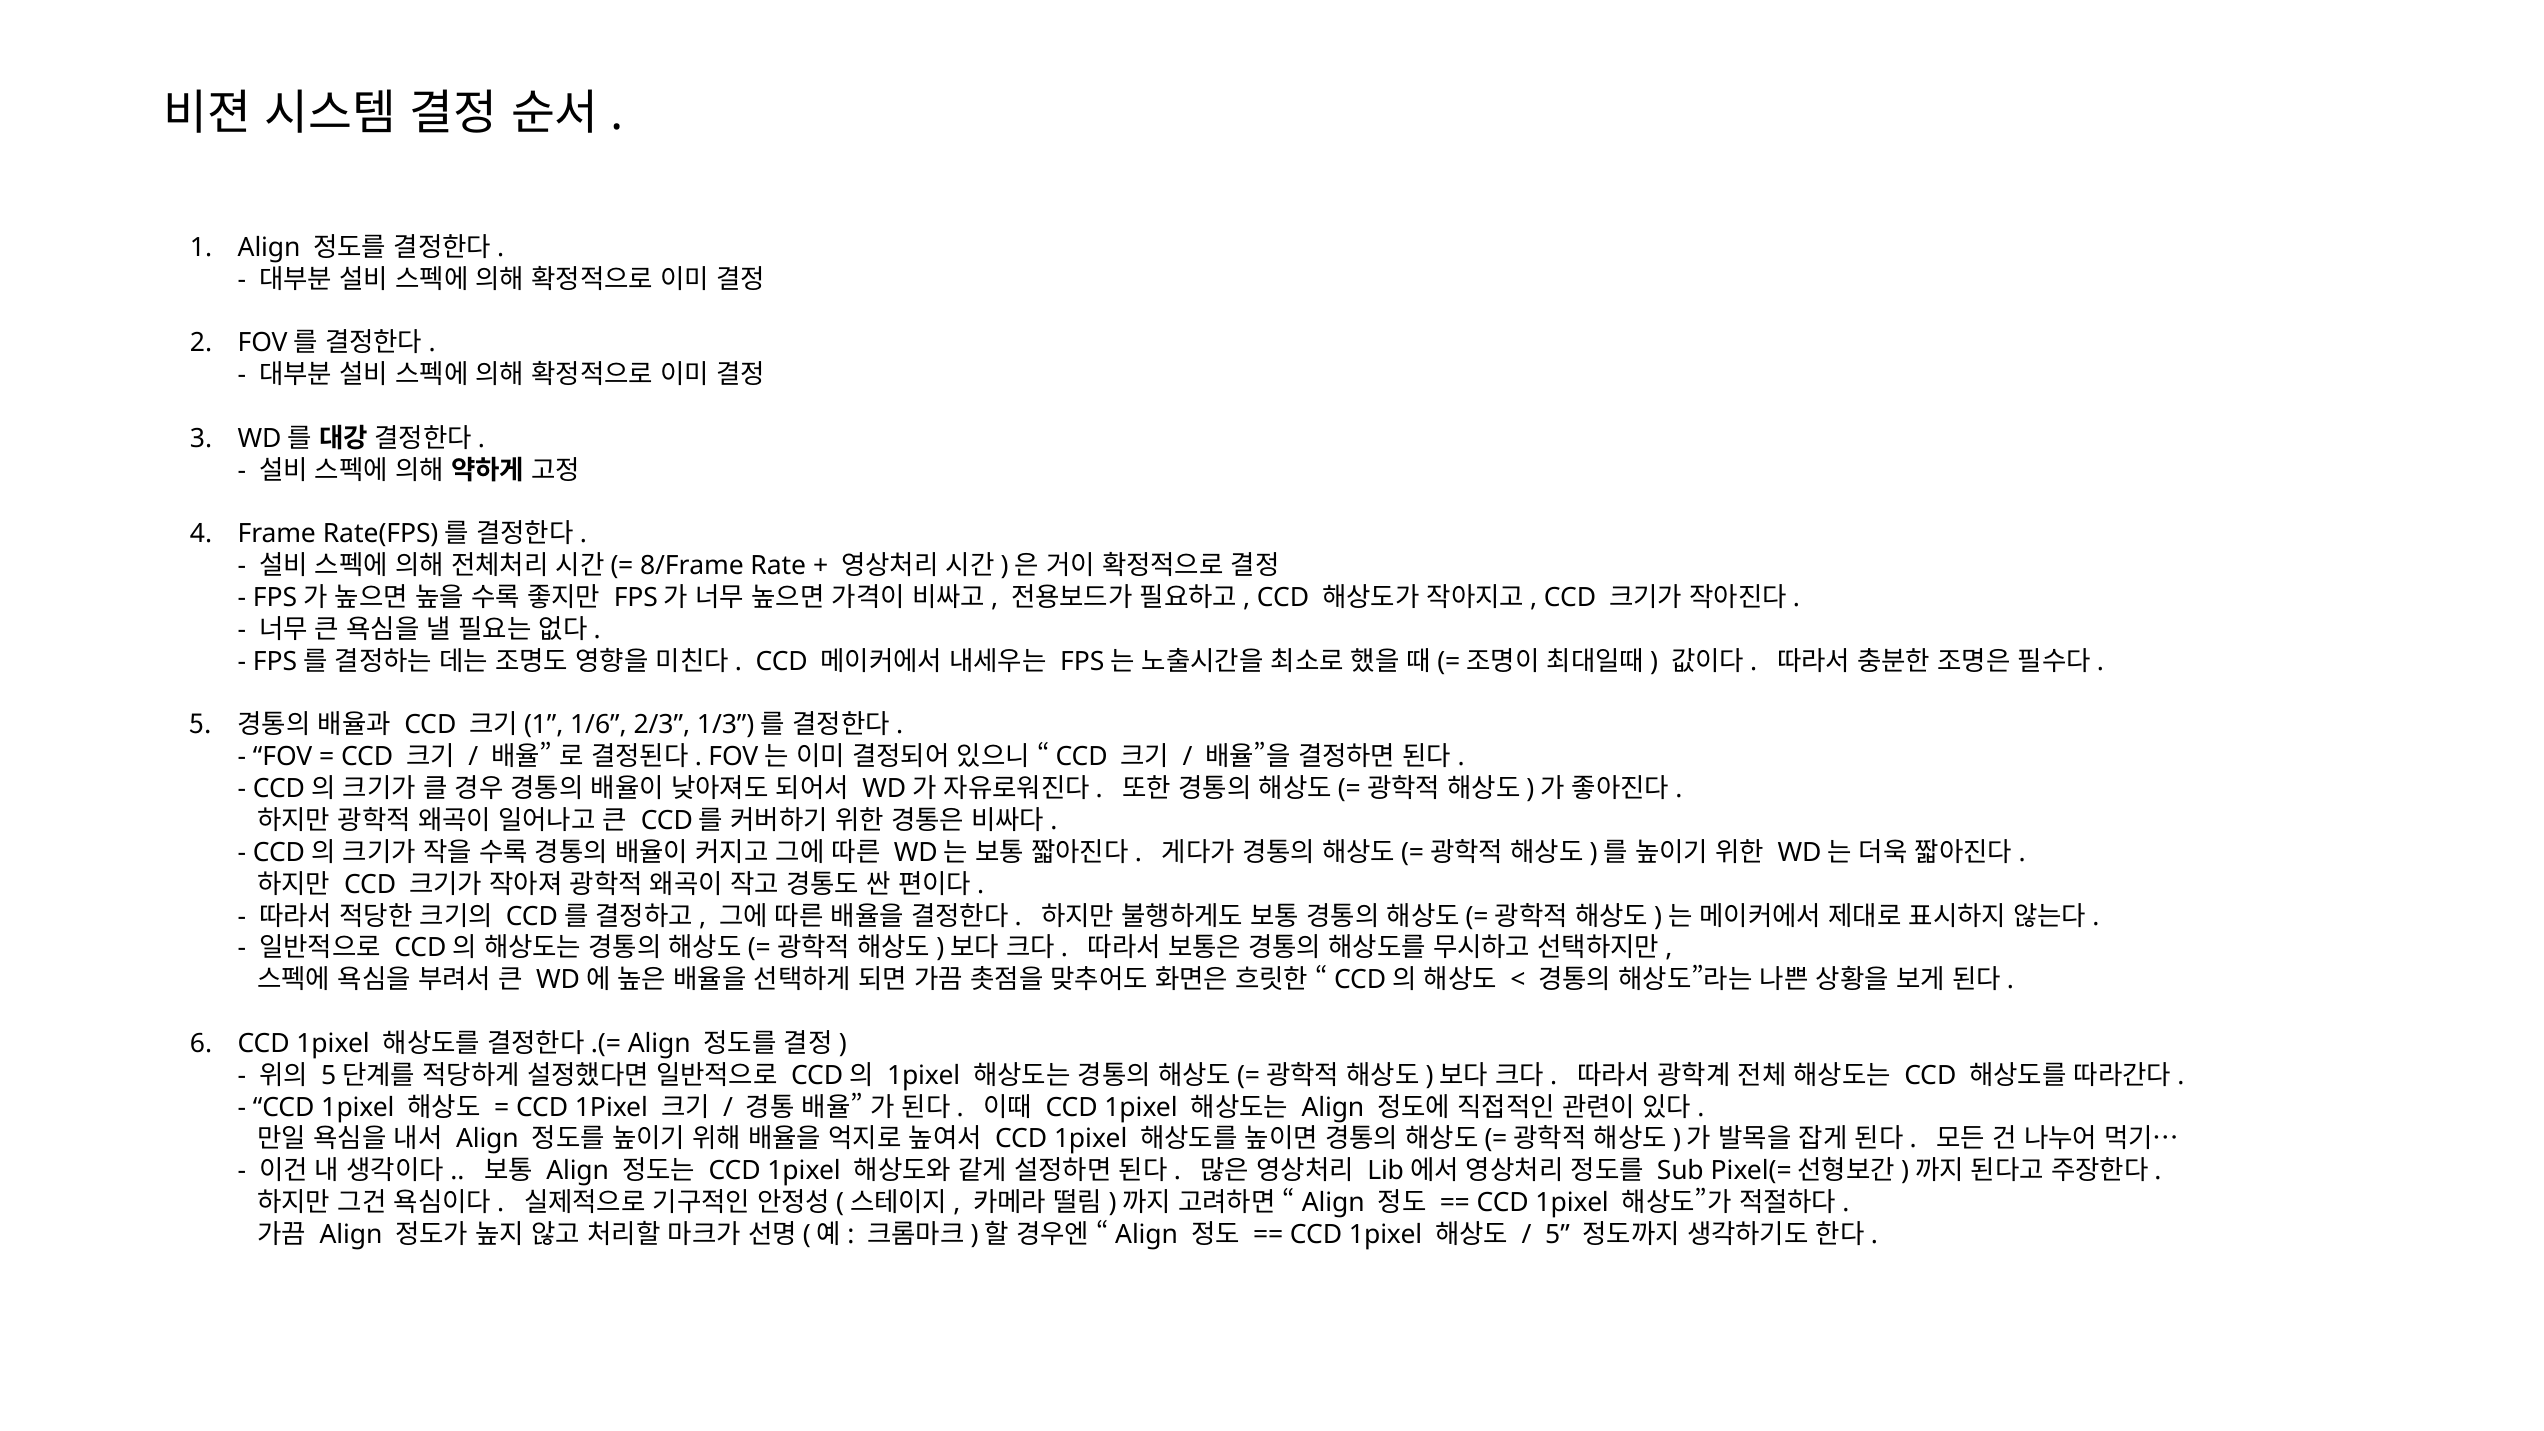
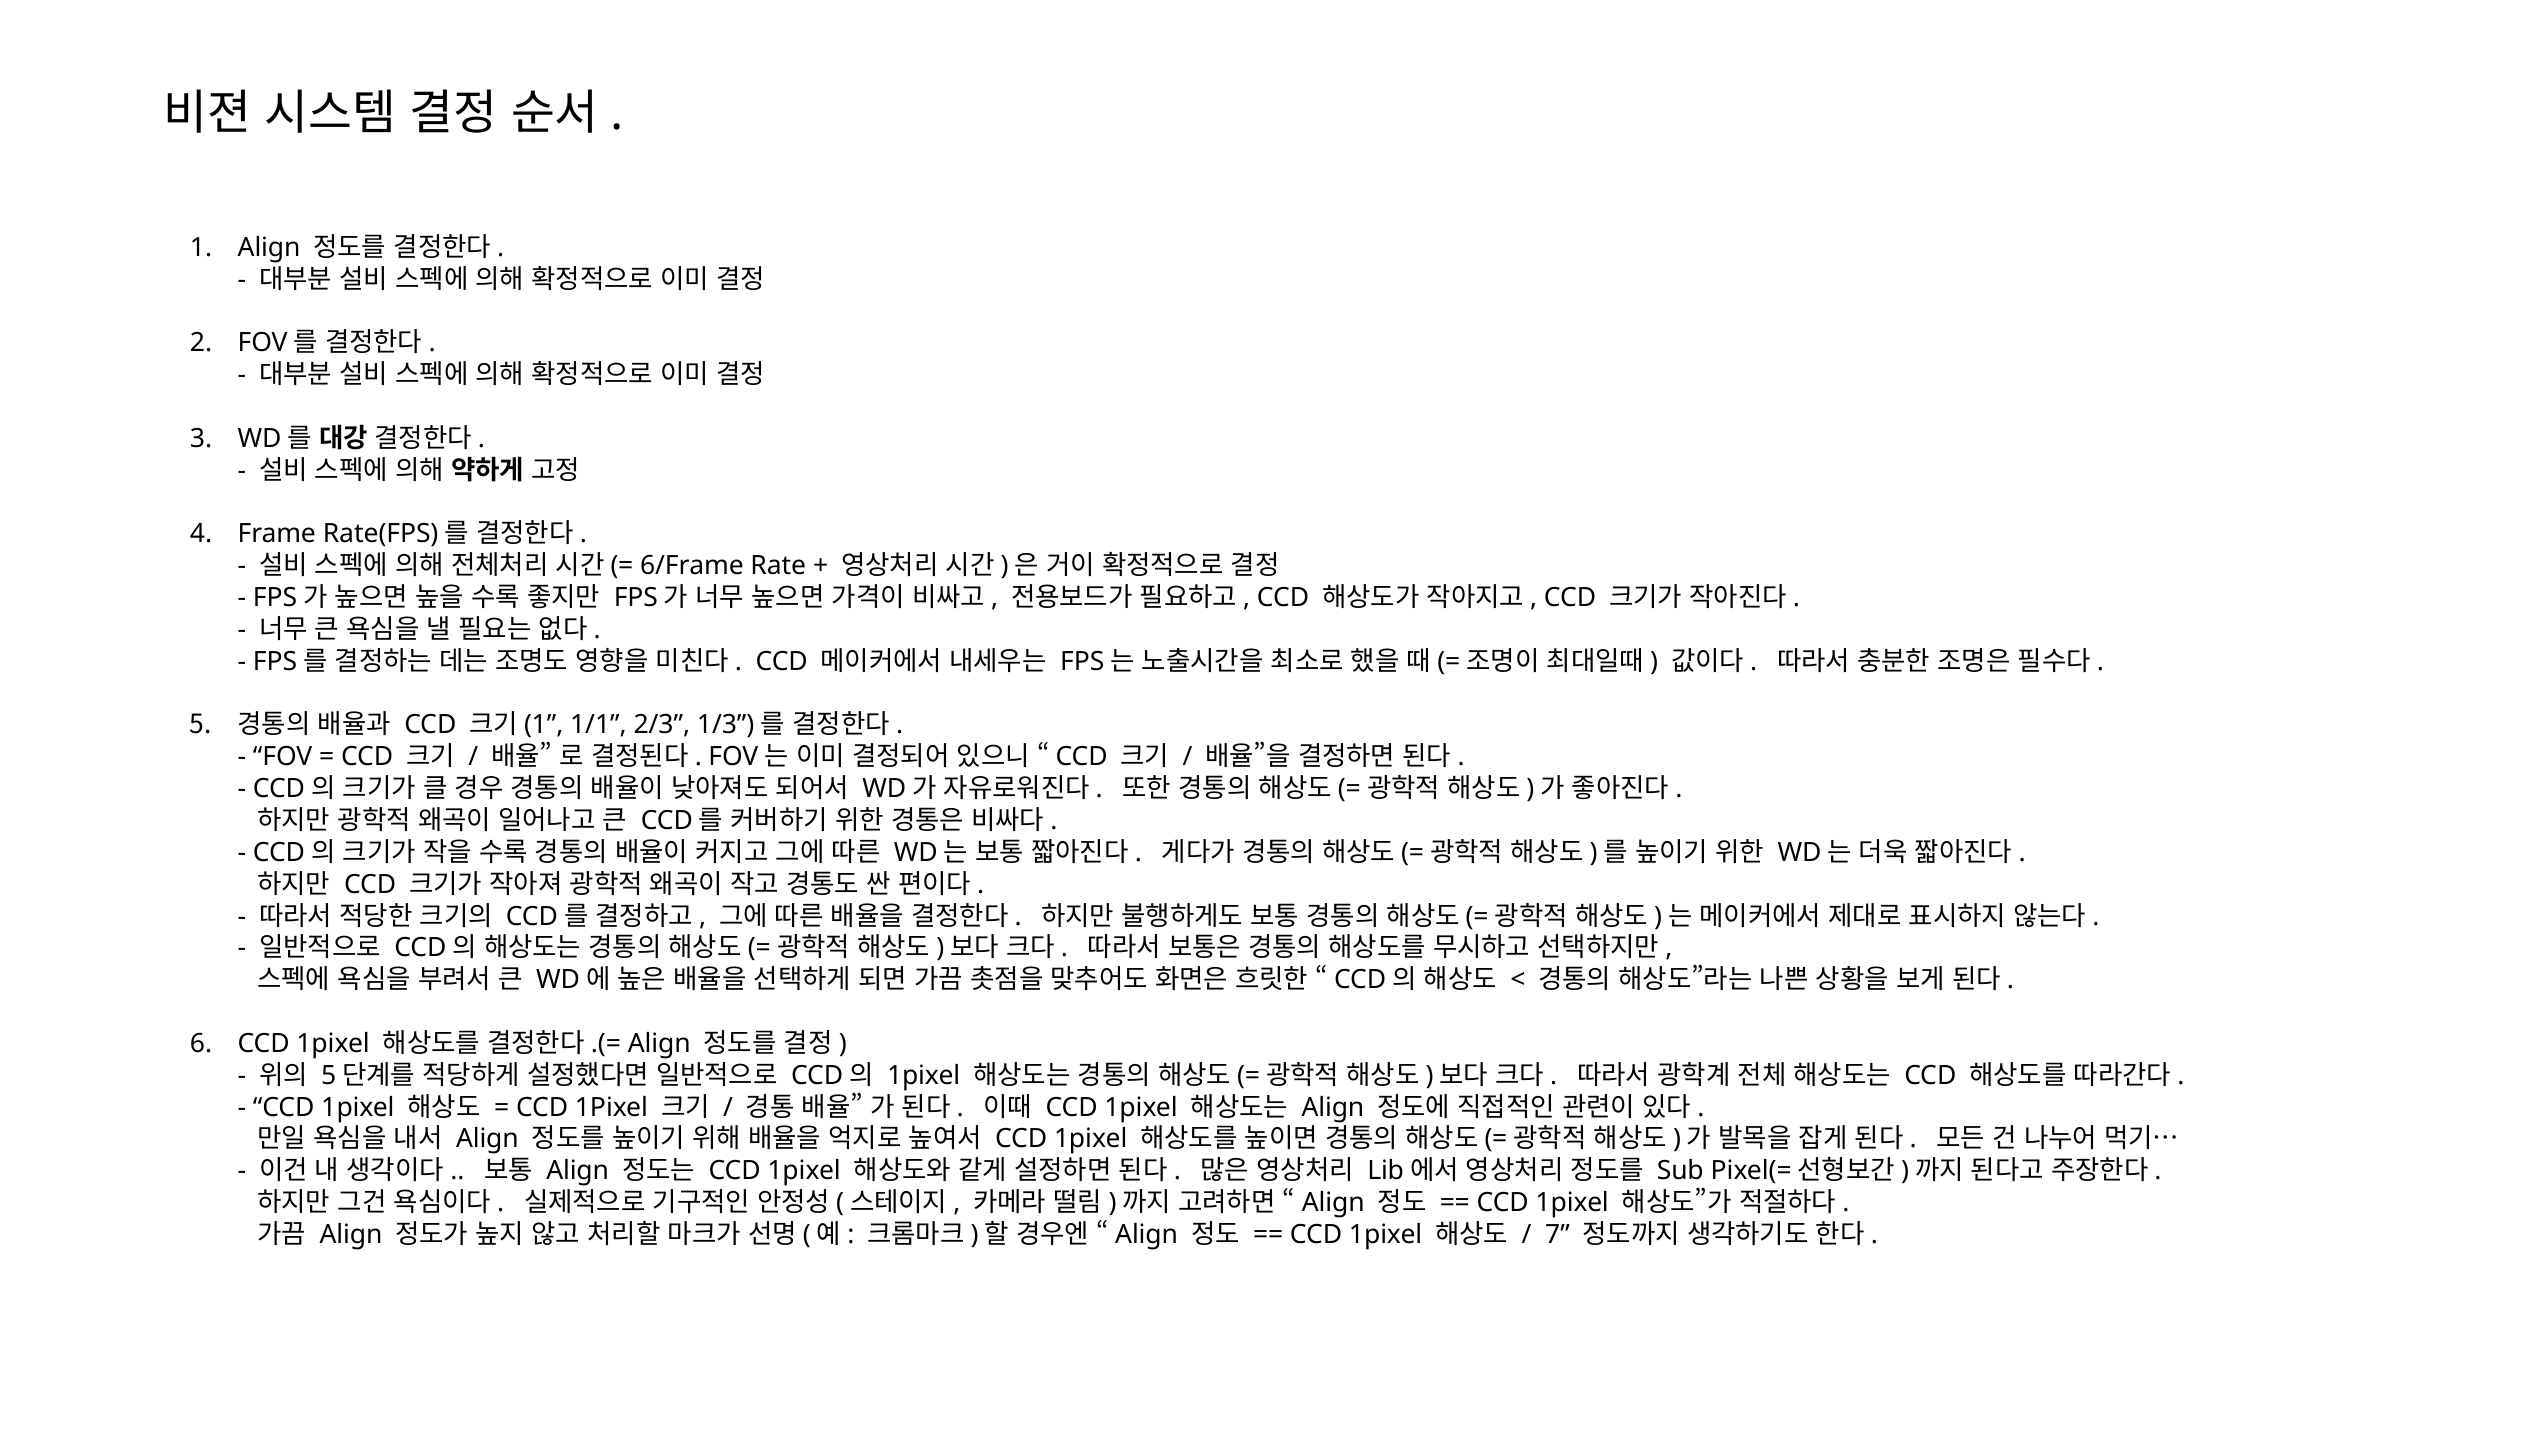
8/Frame: 8/Frame -> 6/Frame
1/6: 1/6 -> 1/1
5 at (1558, 1235): 5 -> 7
